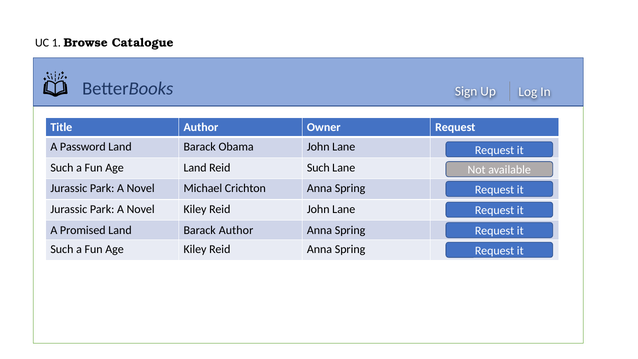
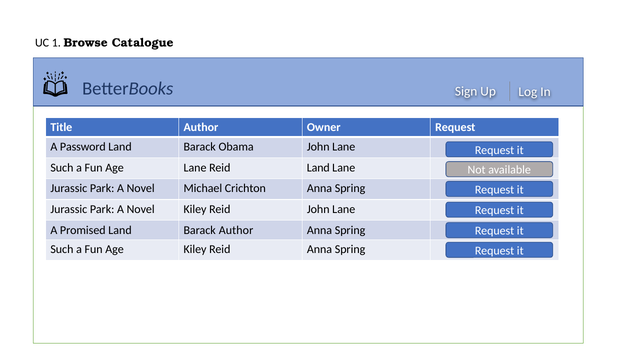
Age Land: Land -> Lane
Reid Such: Such -> Land
